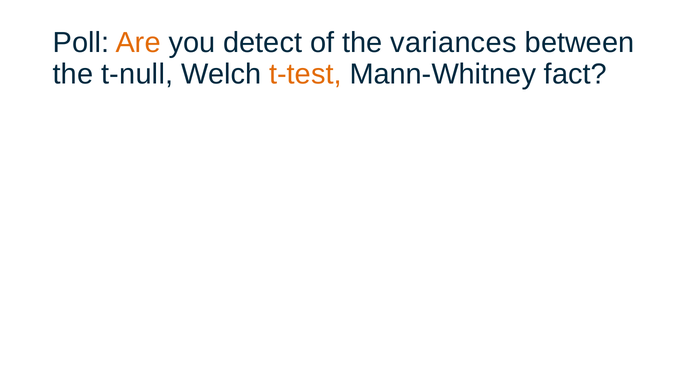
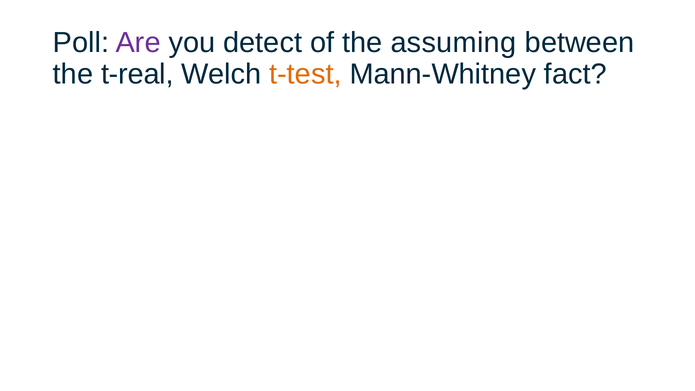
Are colour: orange -> purple
variances: variances -> assuming
t-null: t-null -> t-real
